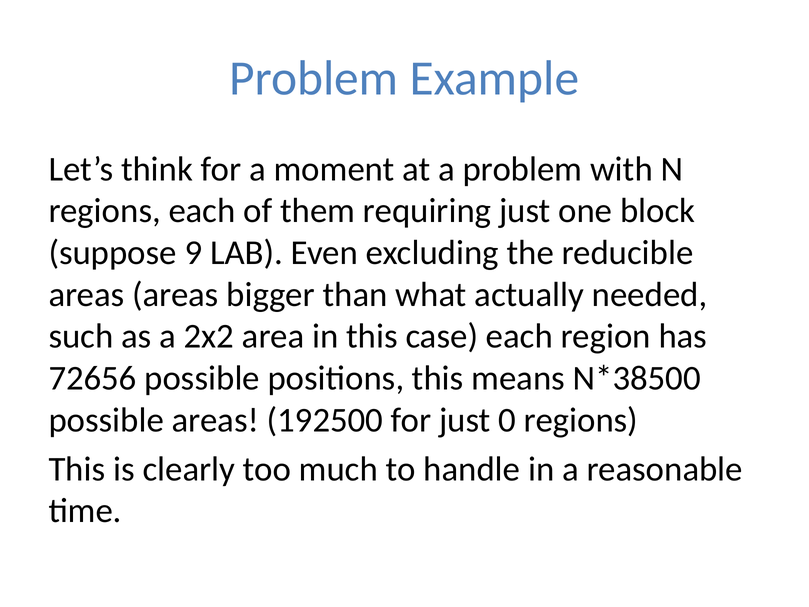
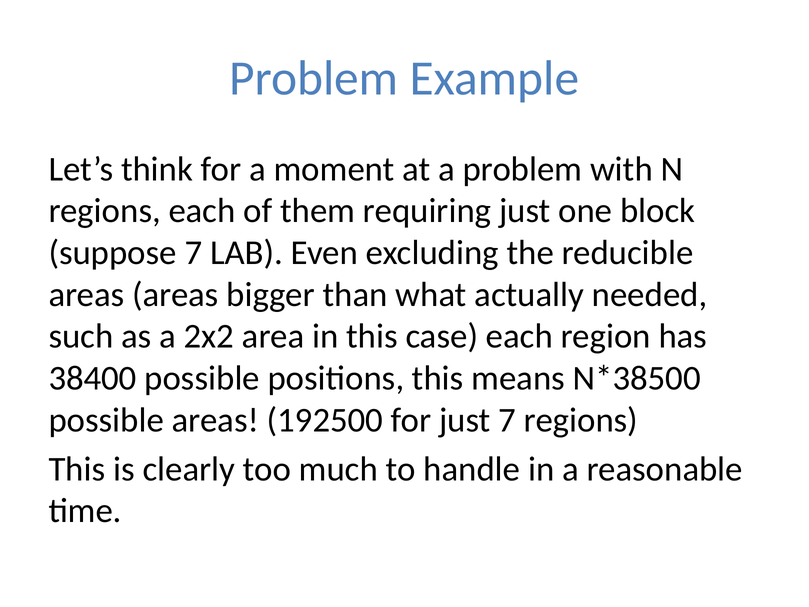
suppose 9: 9 -> 7
72656: 72656 -> 38400
just 0: 0 -> 7
